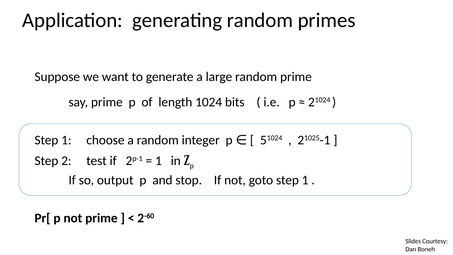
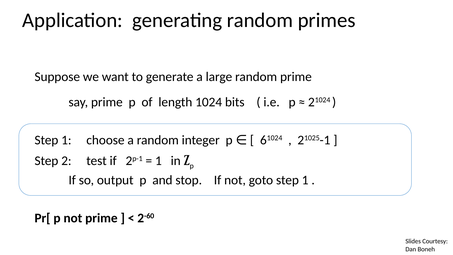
5: 5 -> 6
